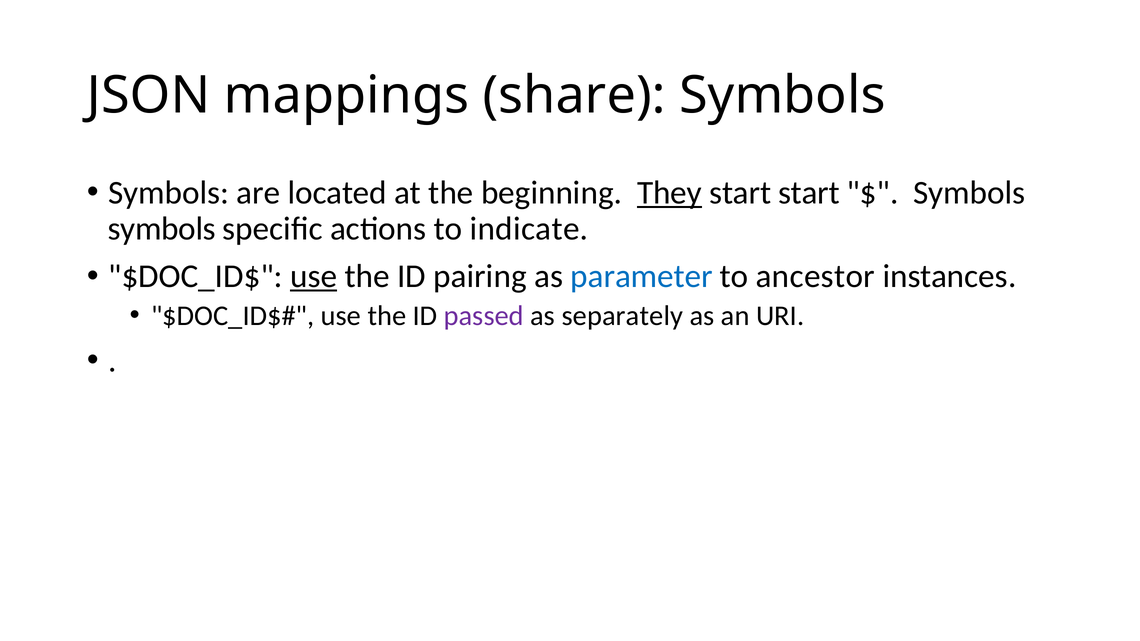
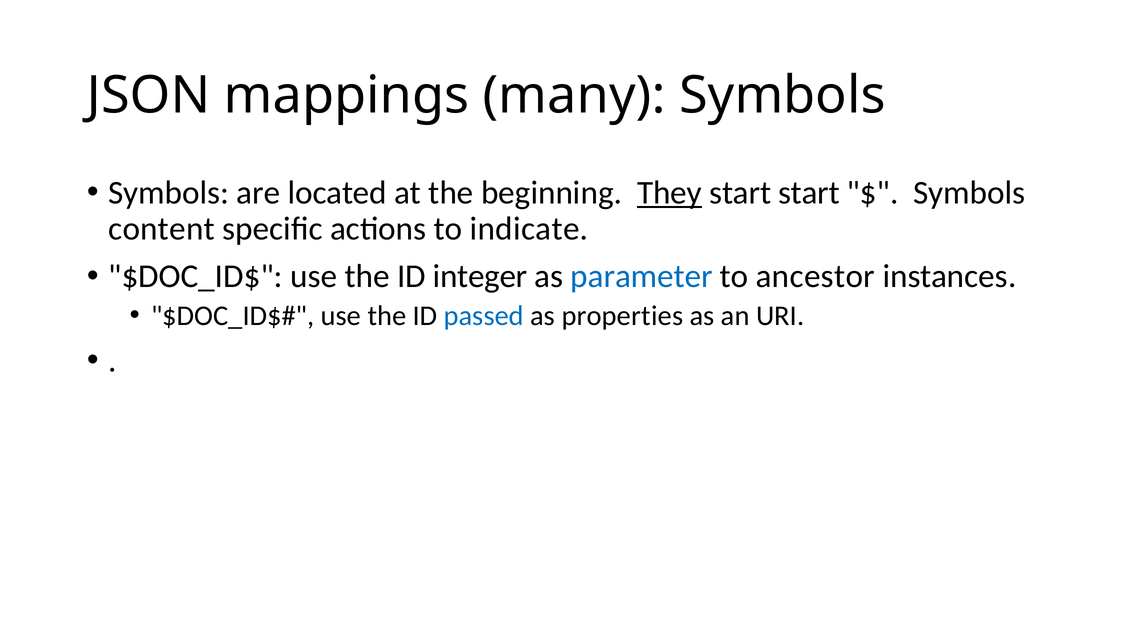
share: share -> many
symbols at (162, 229): symbols -> content
use at (314, 276) underline: present -> none
pairing: pairing -> integer
passed colour: purple -> blue
separately: separately -> properties
